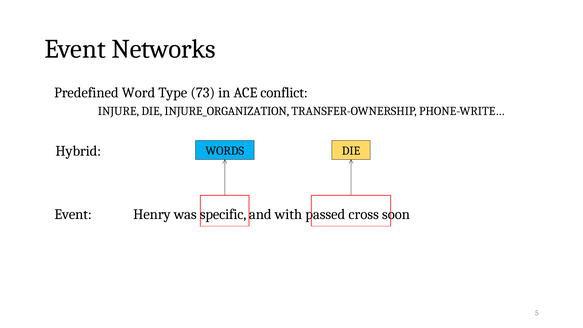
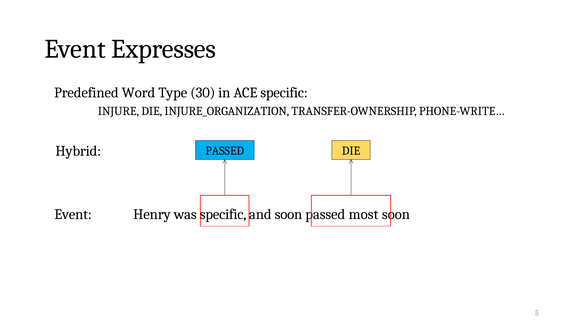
Networks: Networks -> Expresses
73: 73 -> 30
ACE conflict: conflict -> specific
WORDS at (225, 151): WORDS -> PASSED
and with: with -> soon
cross: cross -> most
